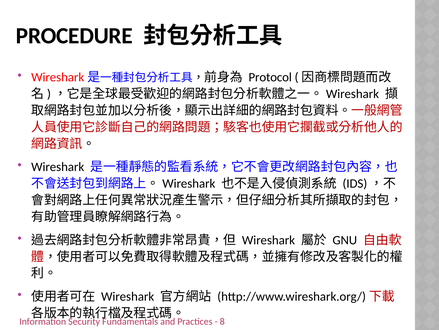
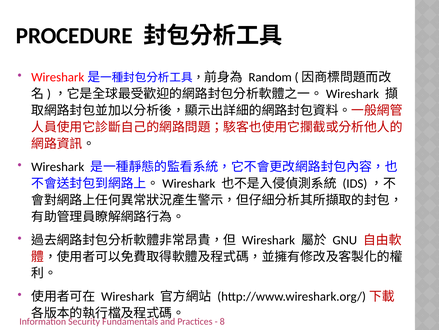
Protocol: Protocol -> Random
